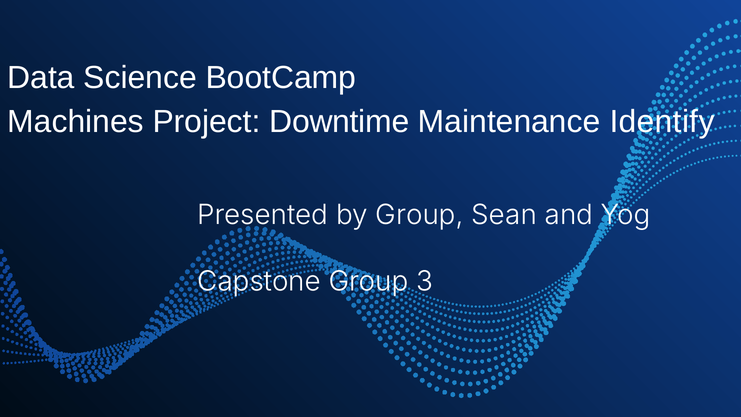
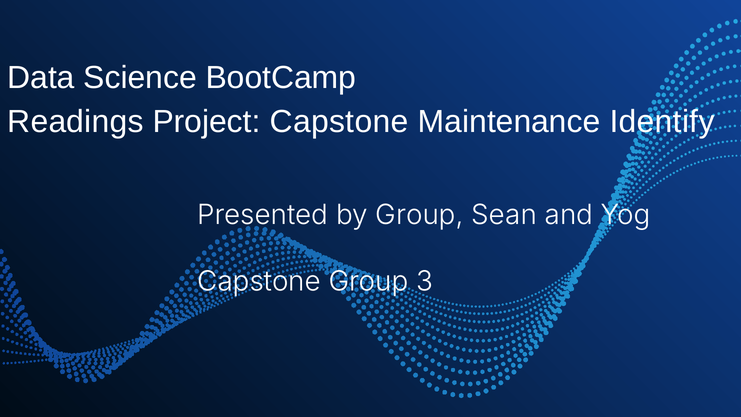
Machines: Machines -> Readings
Project Downtime: Downtime -> Capstone
